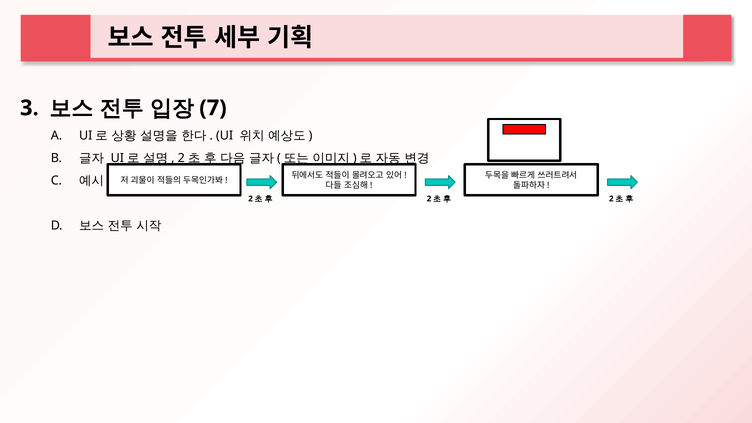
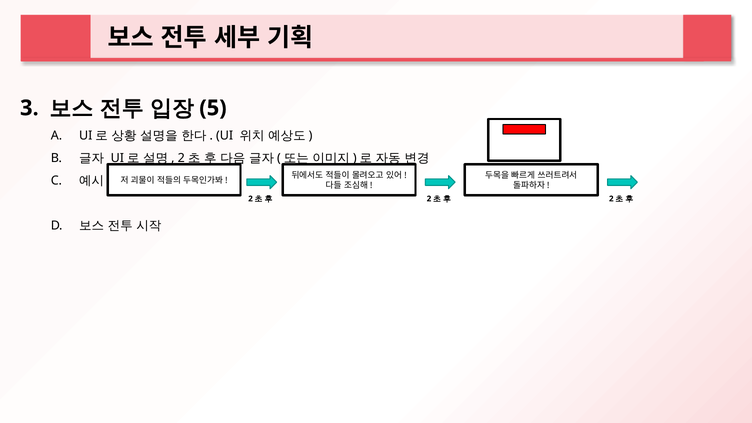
7: 7 -> 5
